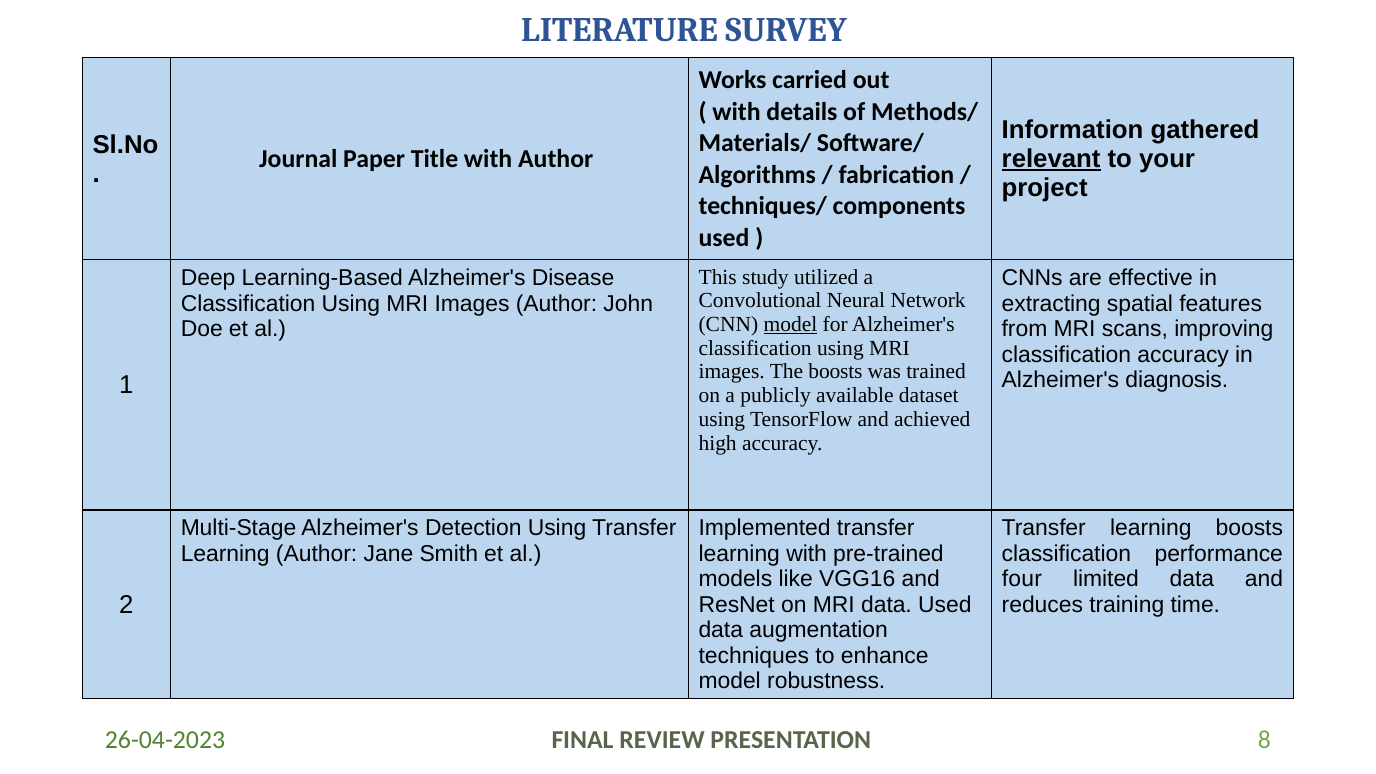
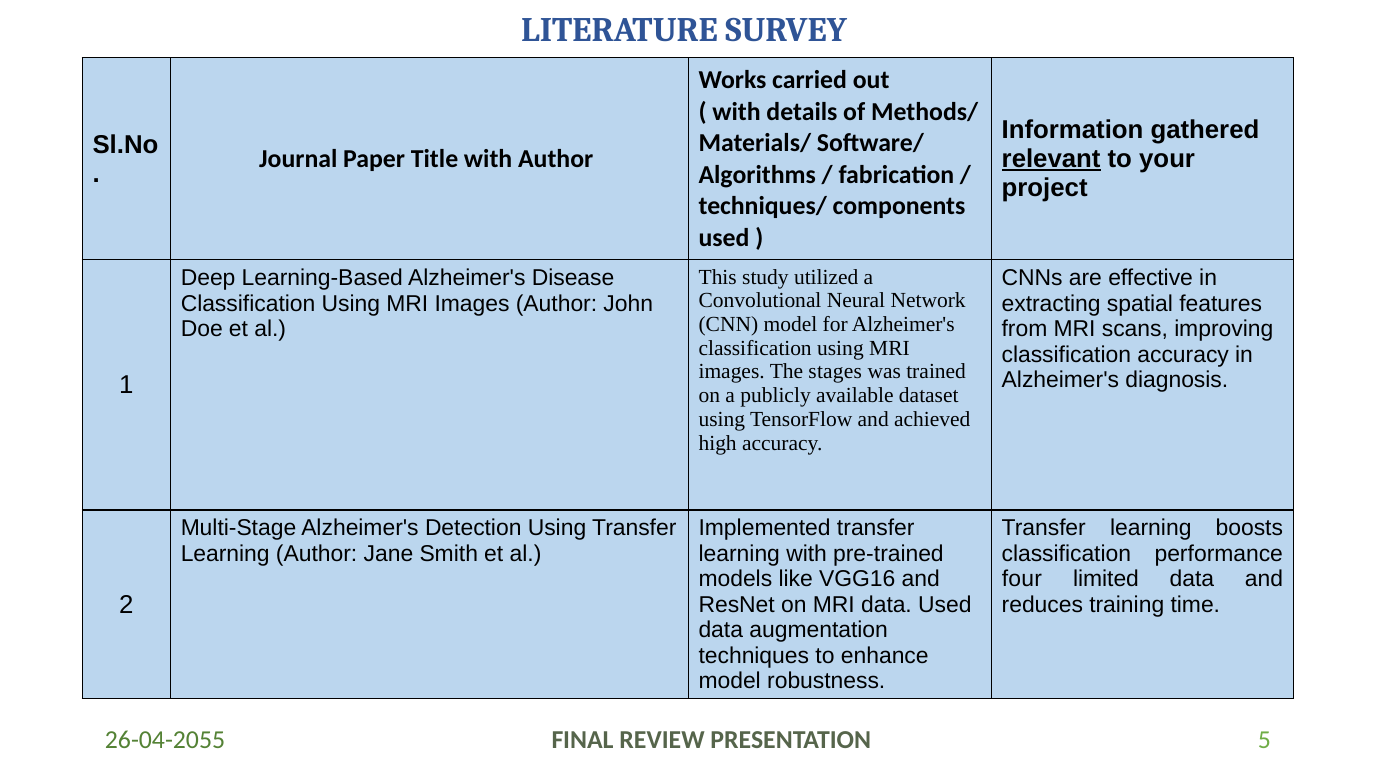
model at (790, 324) underline: present -> none
The boosts: boosts -> stages
26-04-2023: 26-04-2023 -> 26-04-2055
8: 8 -> 5
